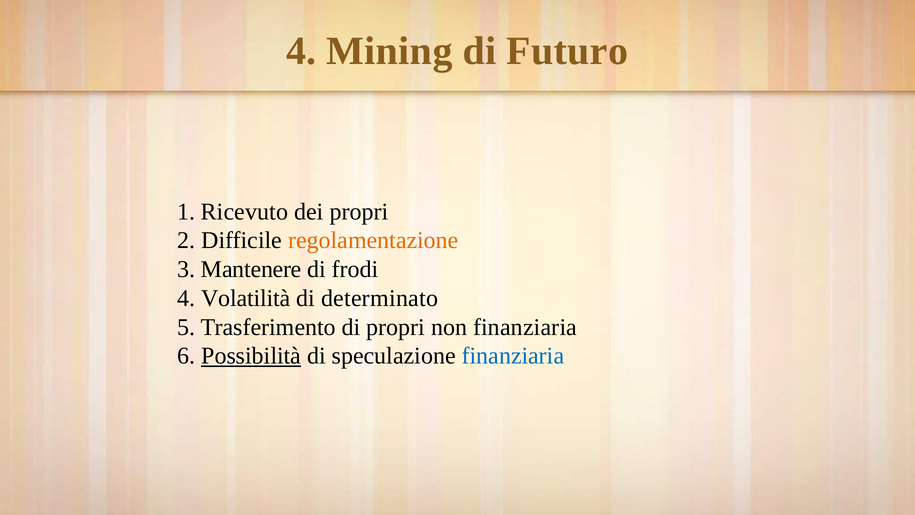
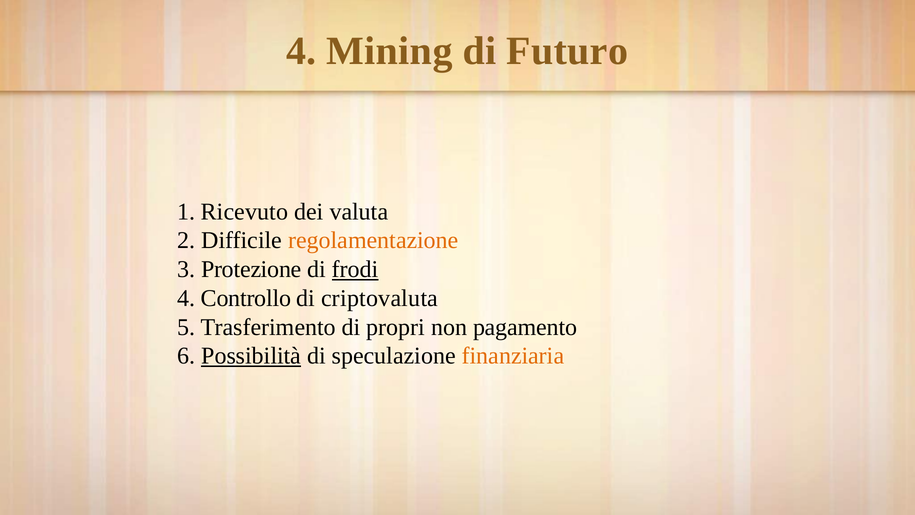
dei propri: propri -> valuta
Mantenere: Mantenere -> Protezione
frodi underline: none -> present
Volatilità: Volatilità -> Controllo
determinato: determinato -> criptovaluta
non finanziaria: finanziaria -> pagamento
finanziaria at (513, 356) colour: blue -> orange
